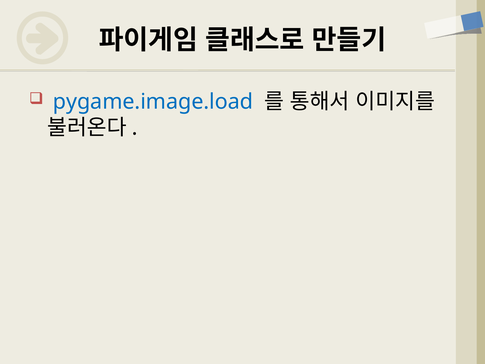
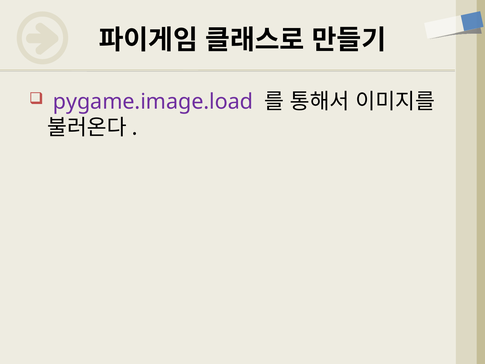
pygame.image.load colour: blue -> purple
